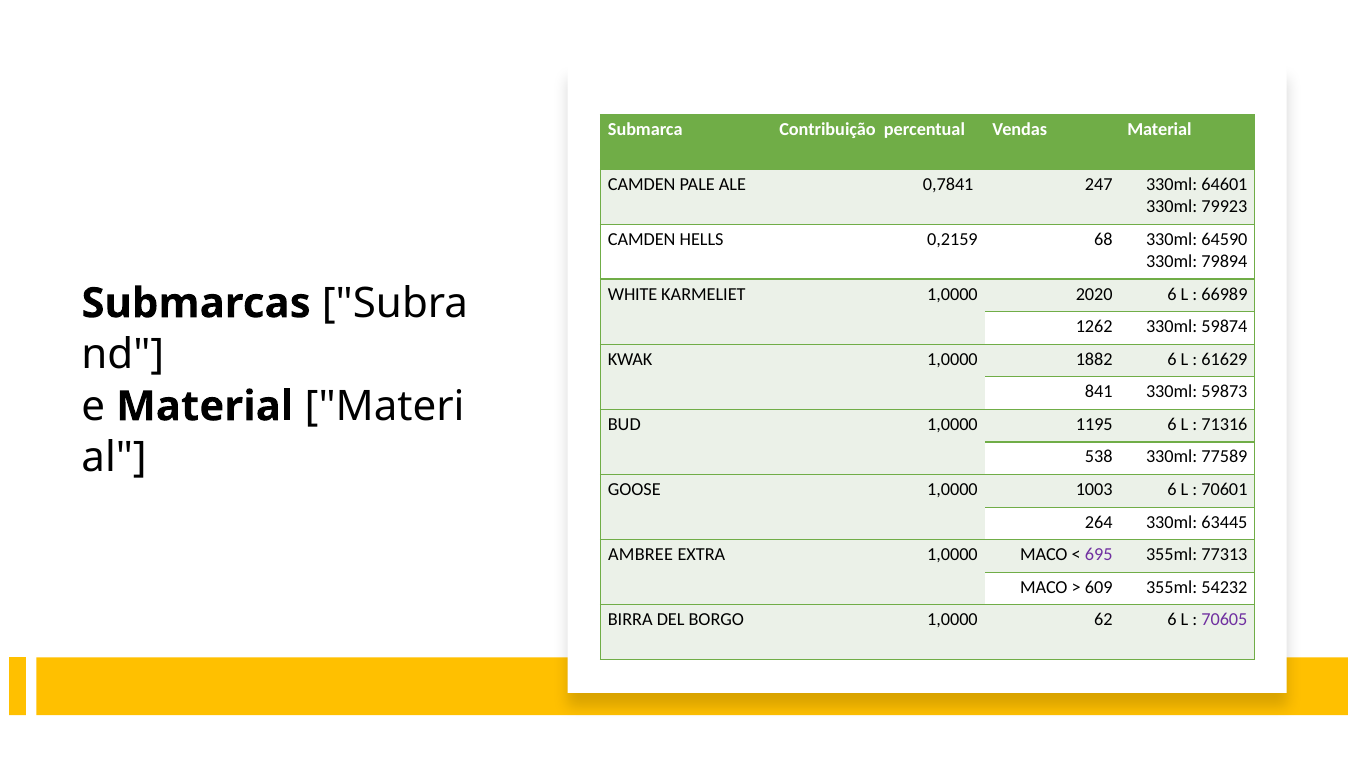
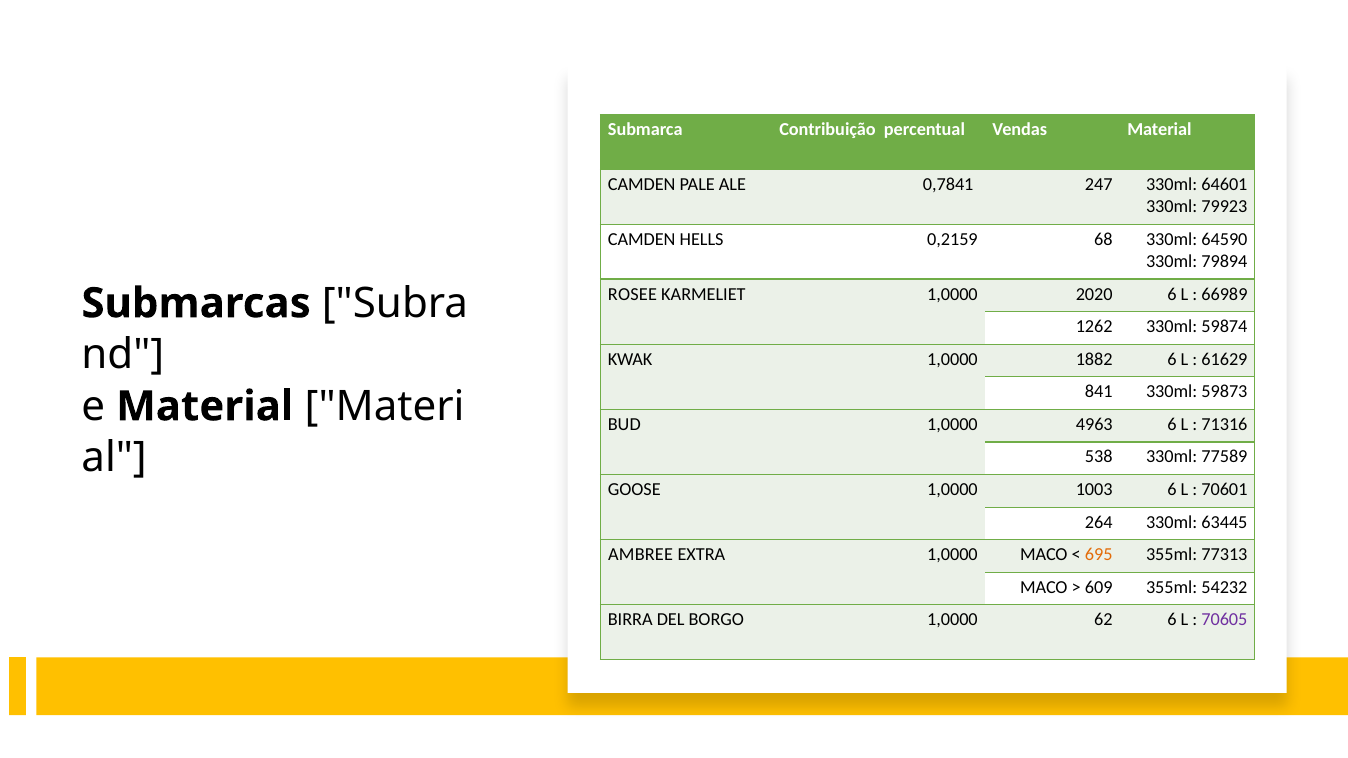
WHITE: WHITE -> ROSEE
1195: 1195 -> 4963
695 colour: purple -> orange
